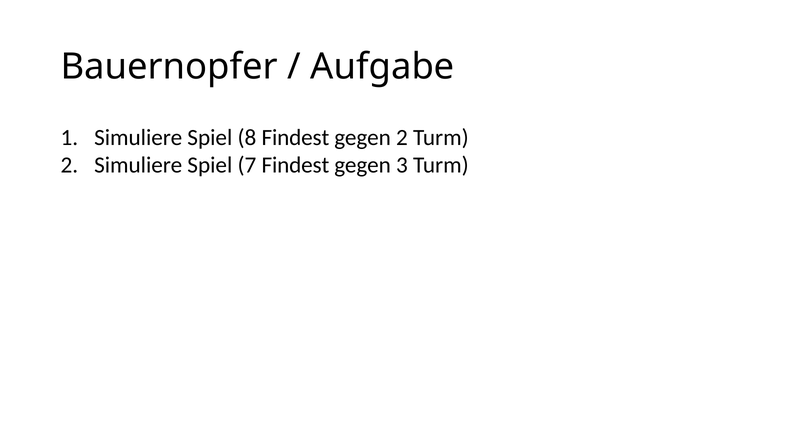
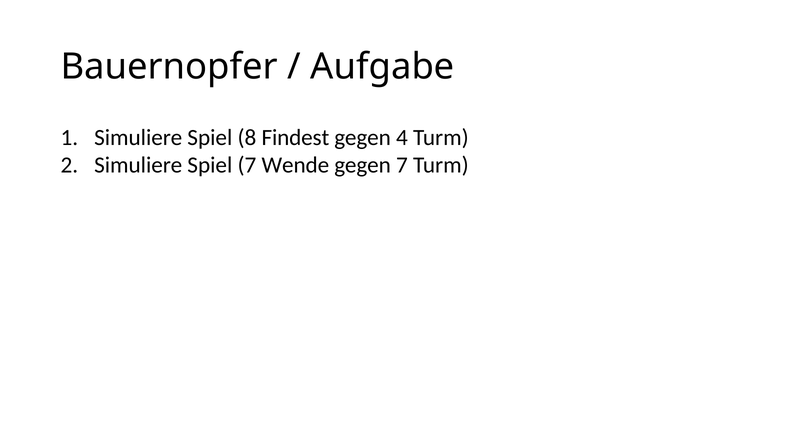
gegen 2: 2 -> 4
7 Findest: Findest -> Wende
gegen 3: 3 -> 7
